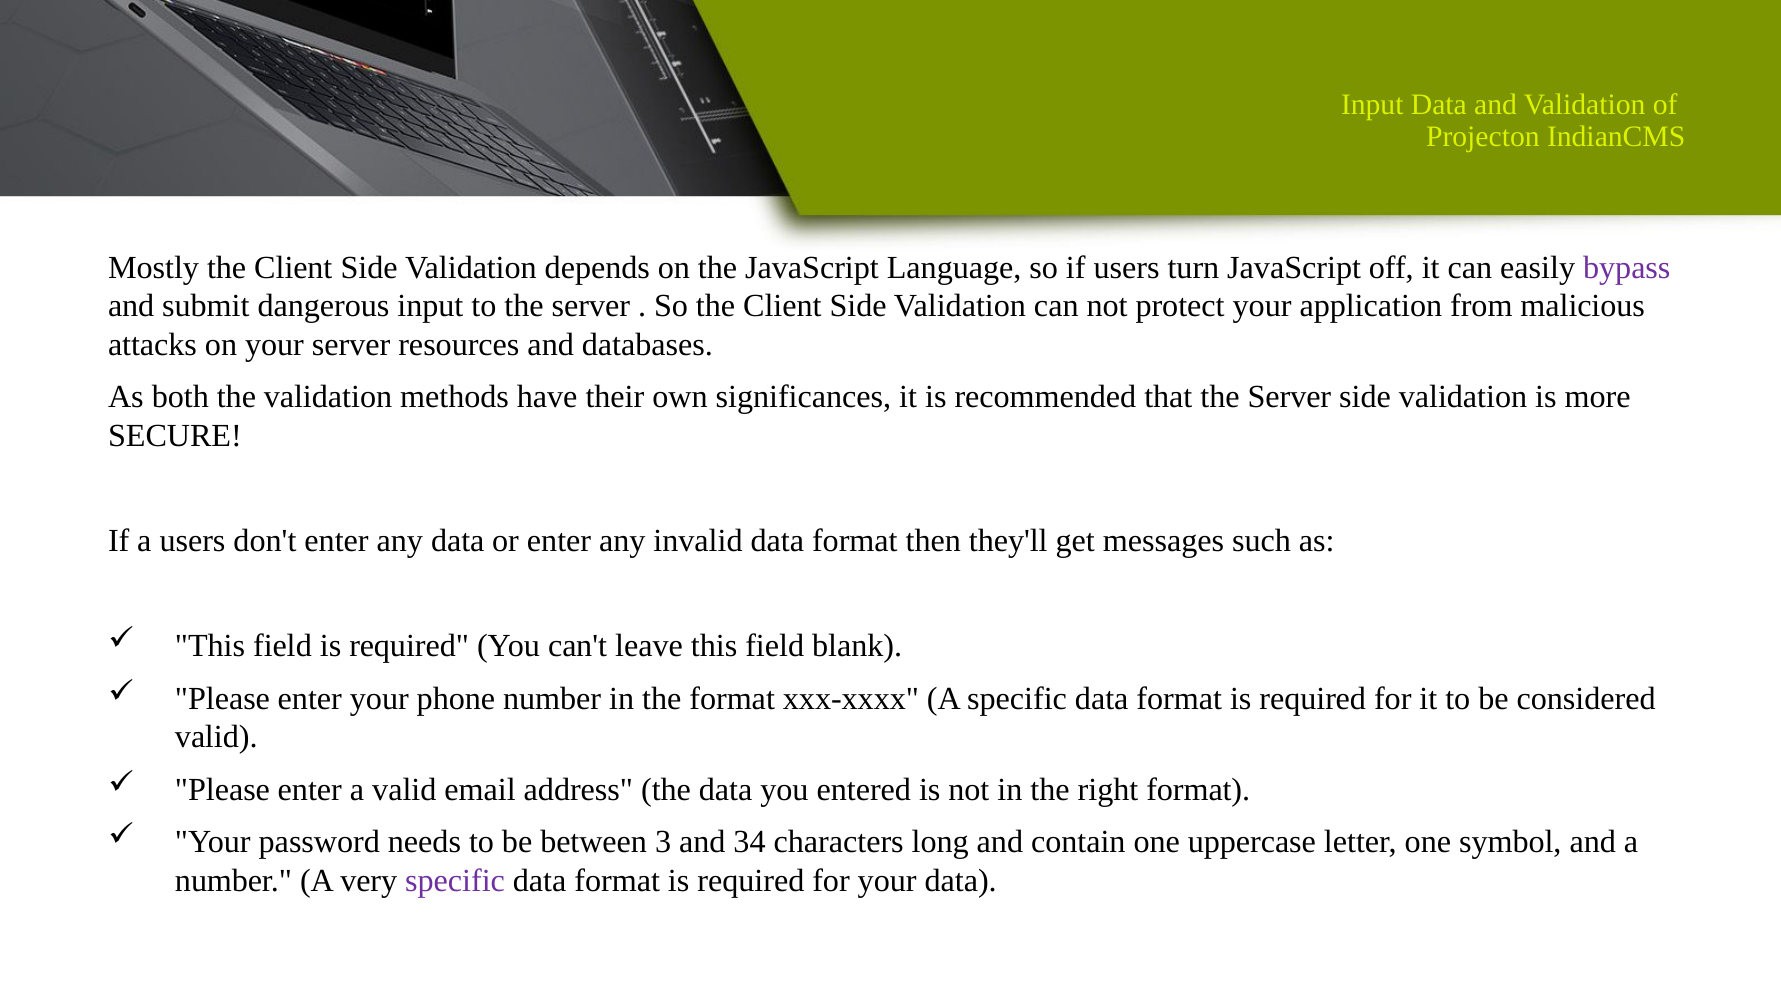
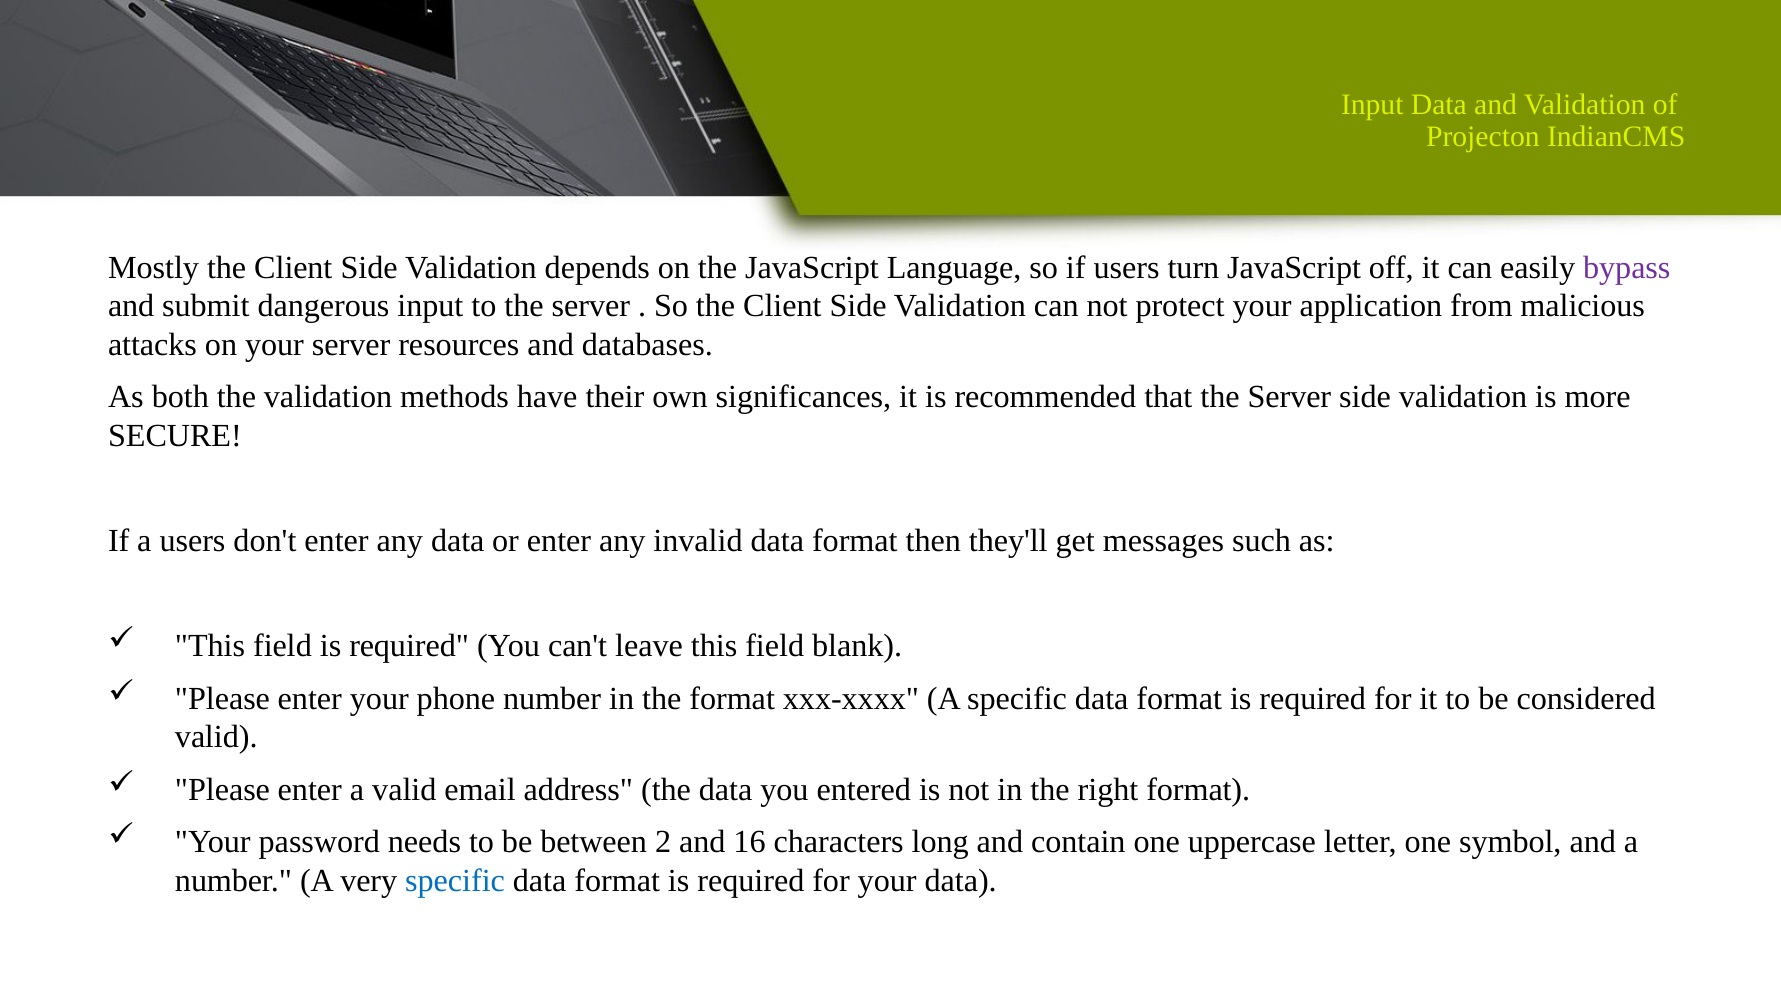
3: 3 -> 2
34: 34 -> 16
specific at (455, 881) colour: purple -> blue
